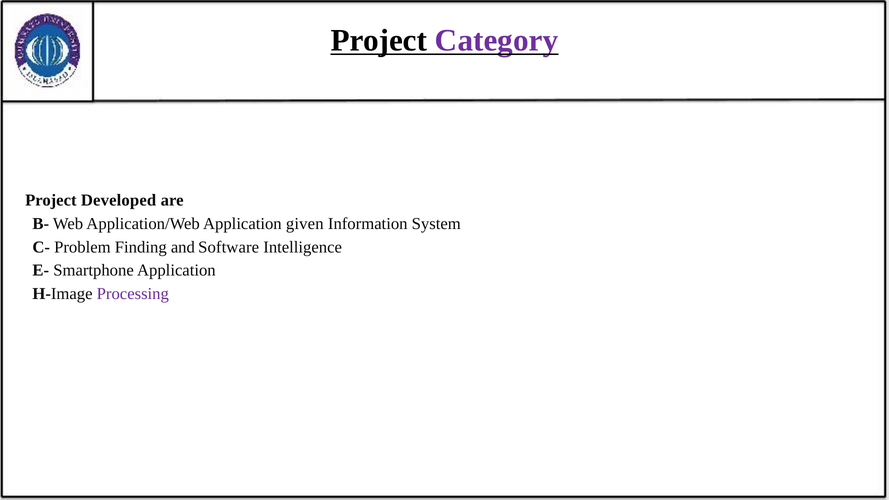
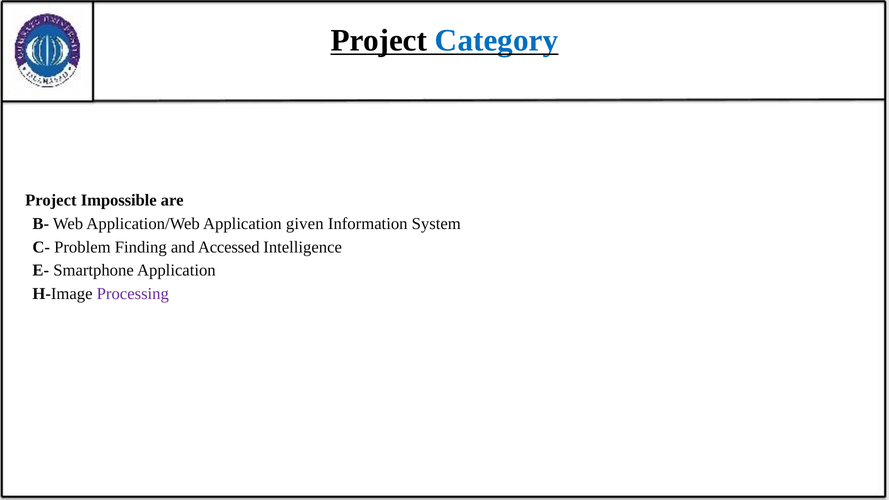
Category colour: purple -> blue
Developed: Developed -> Impossible
Software: Software -> Accessed
